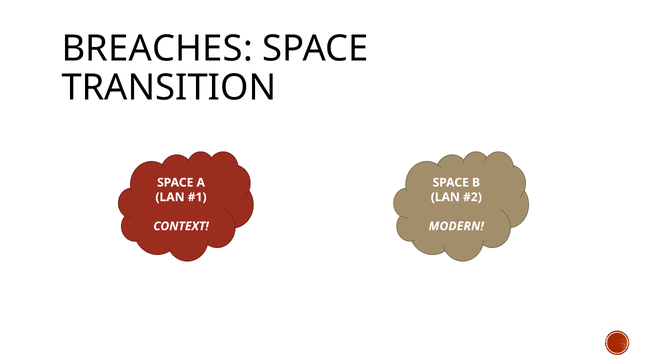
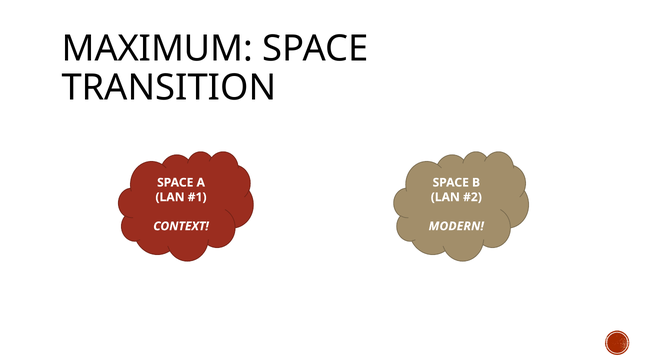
BREACHES: BREACHES -> MAXIMUM
